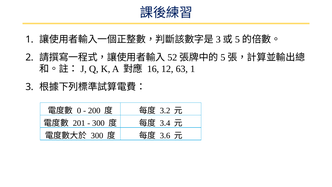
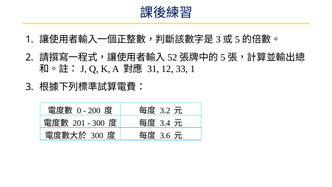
16: 16 -> 31
63: 63 -> 33
